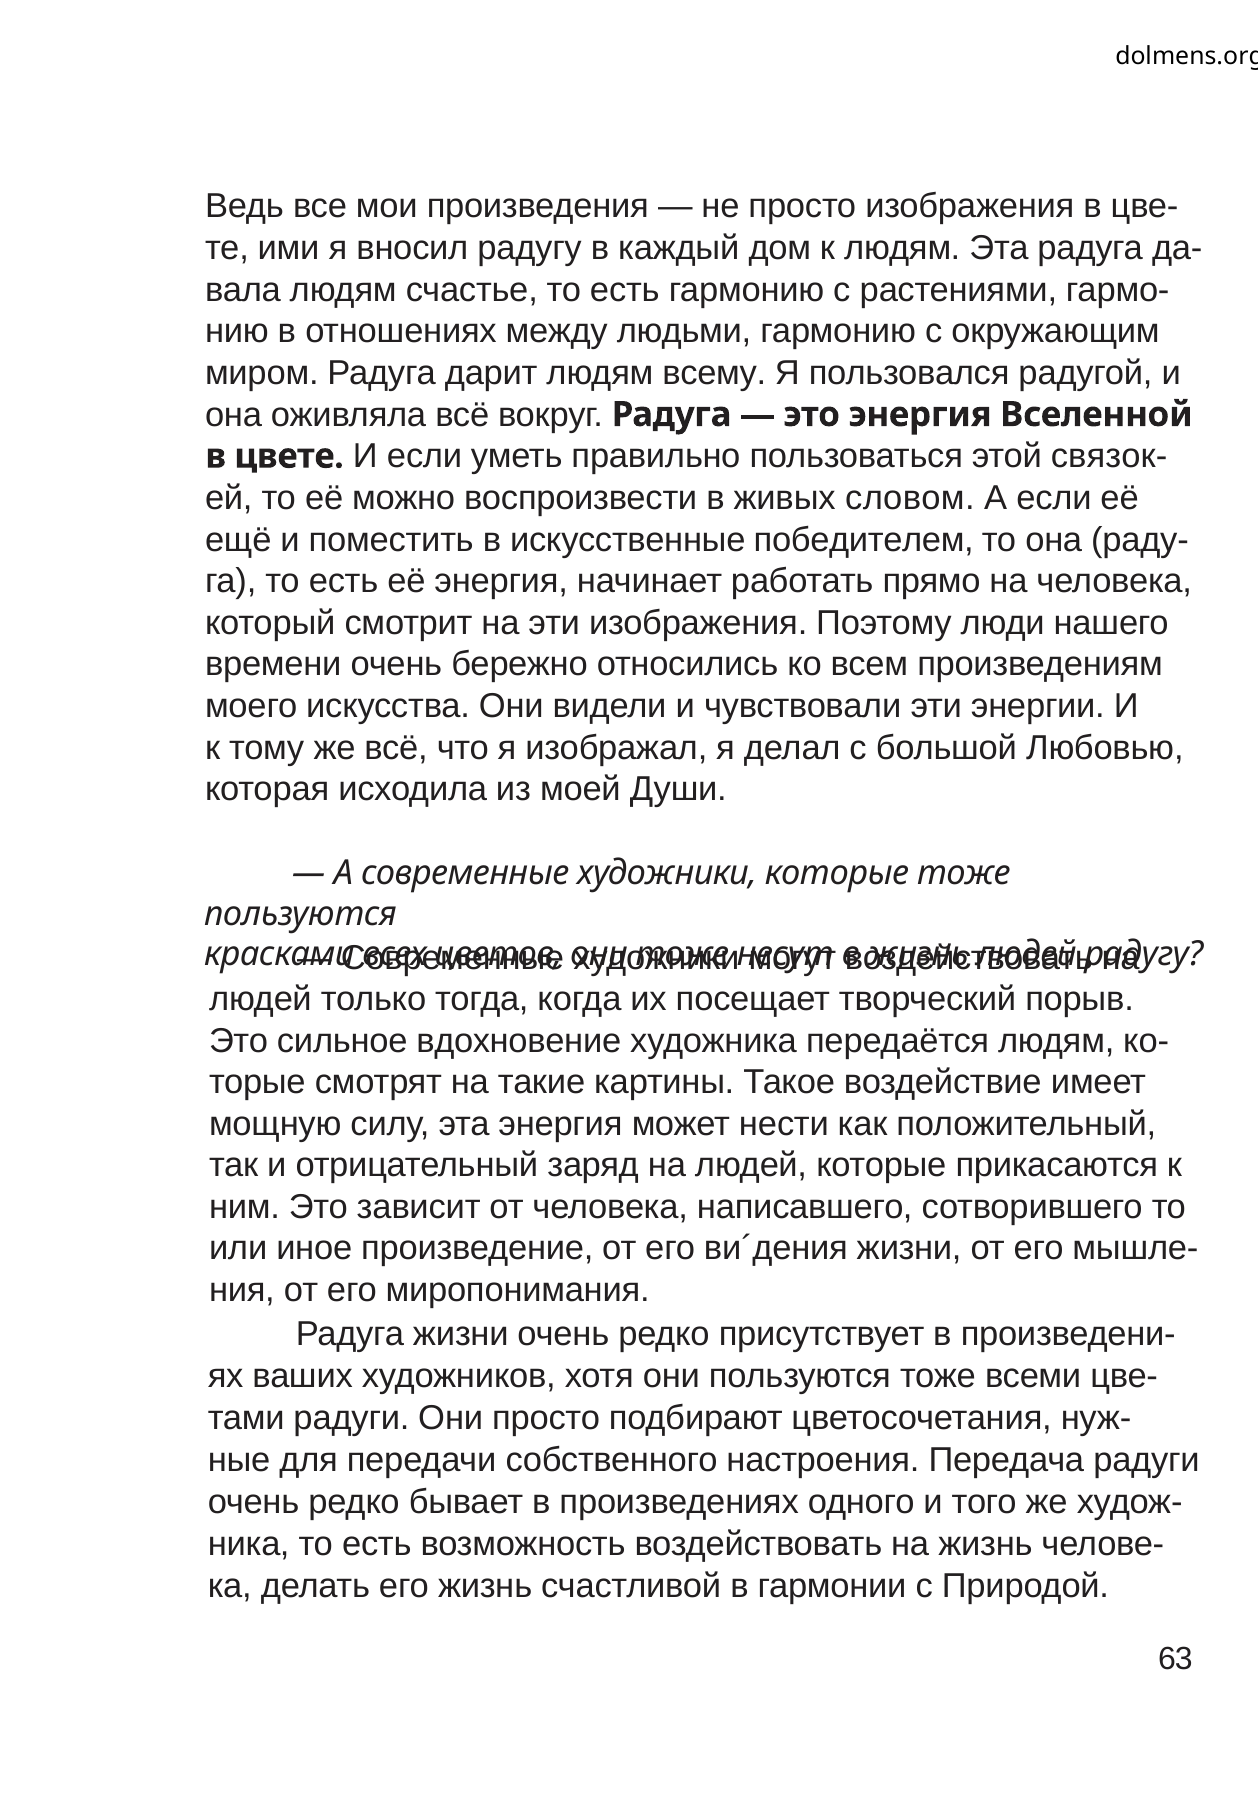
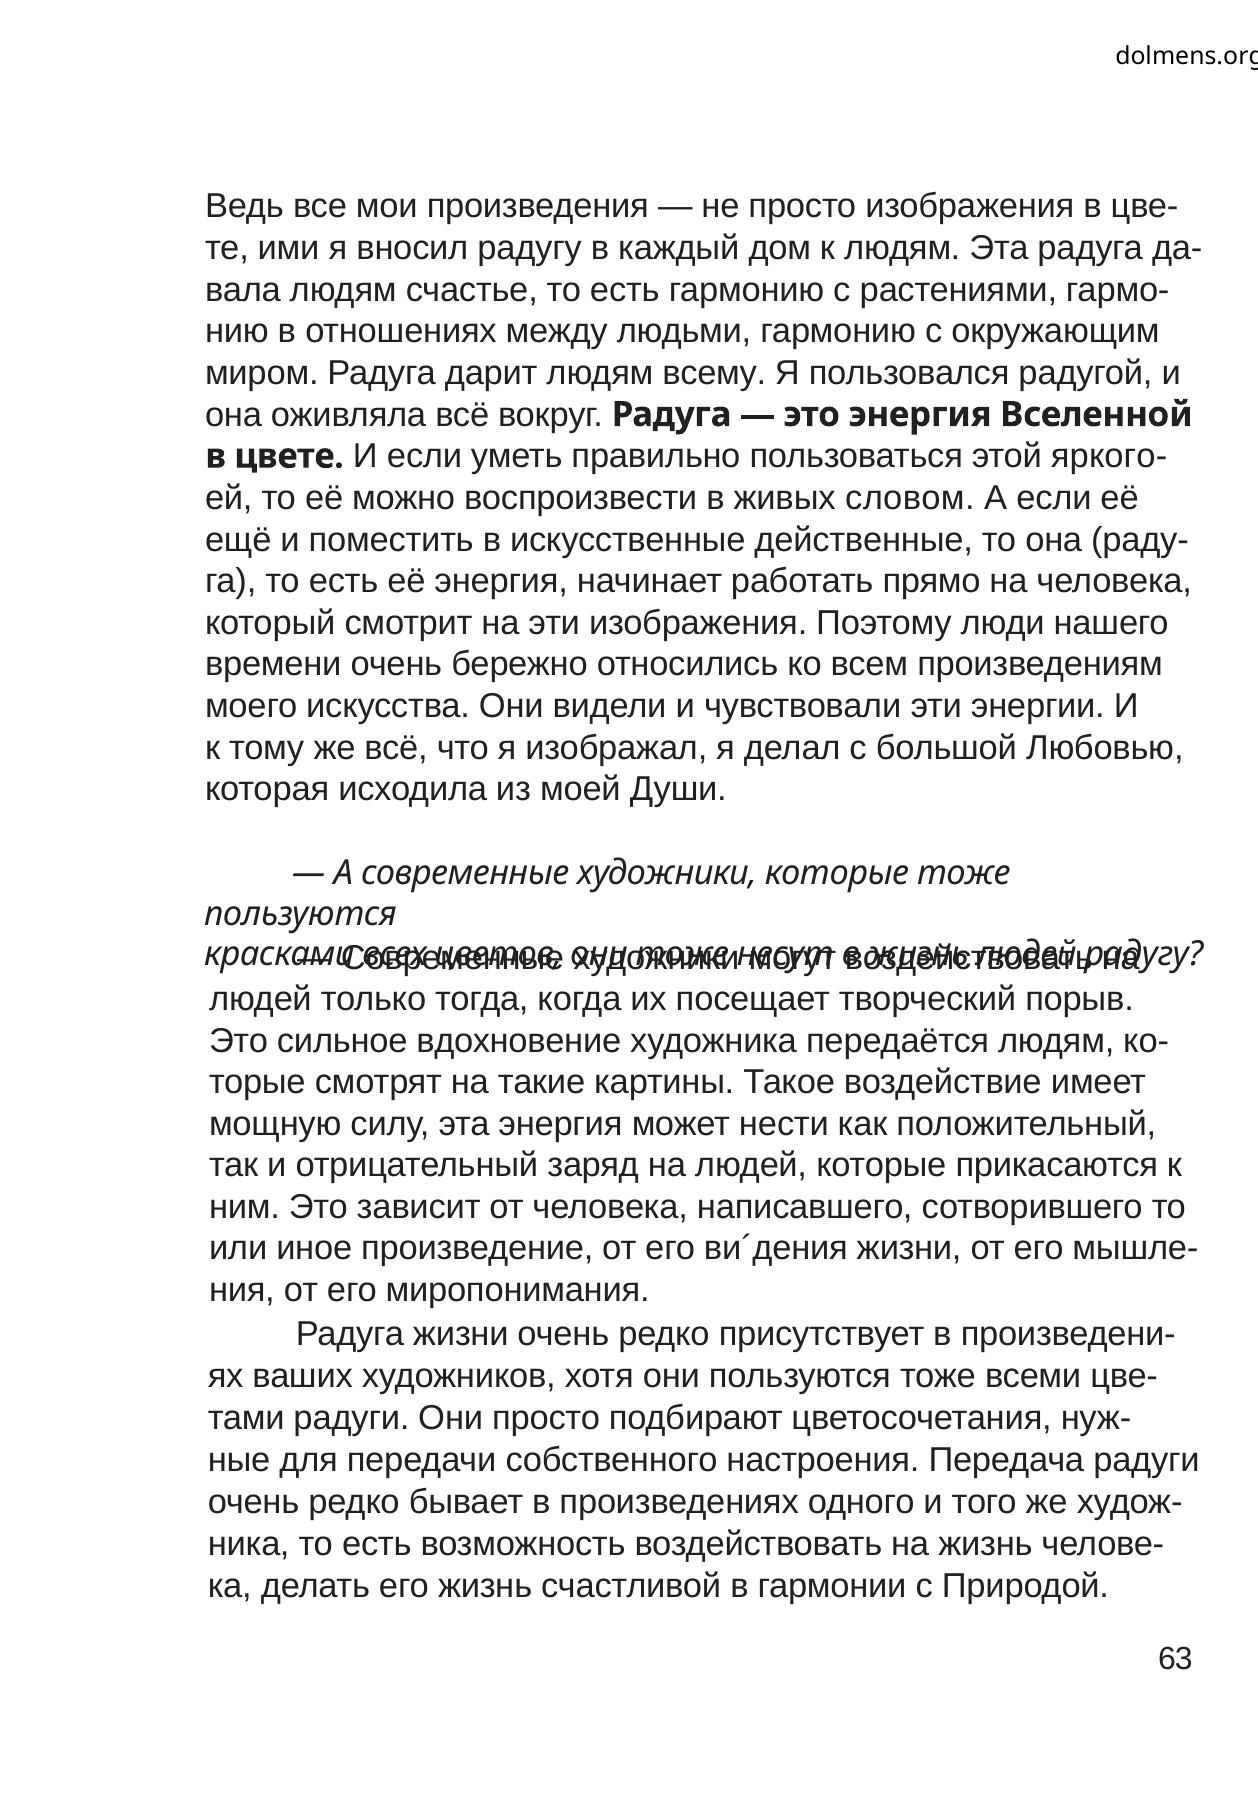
связок-: связок- -> яркого-
победителем: победителем -> действенные
